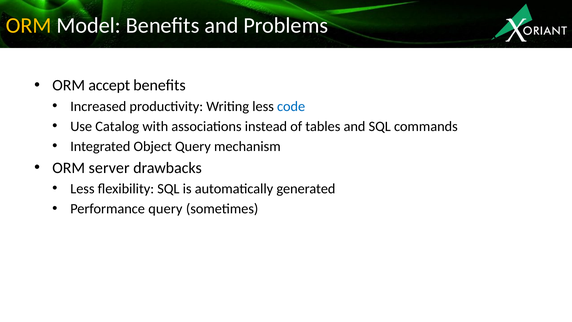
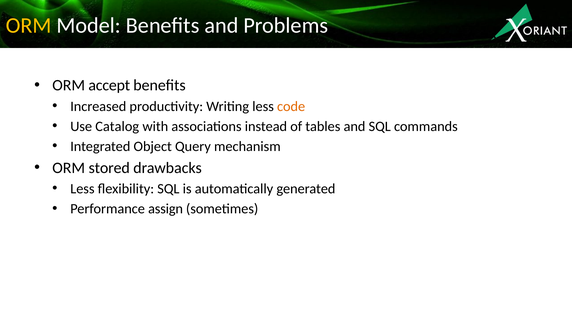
code colour: blue -> orange
server: server -> stored
Performance query: query -> assign
